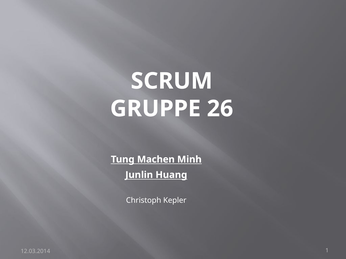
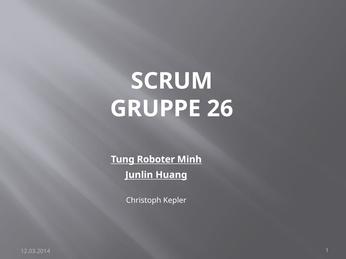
Machen: Machen -> Roboter
